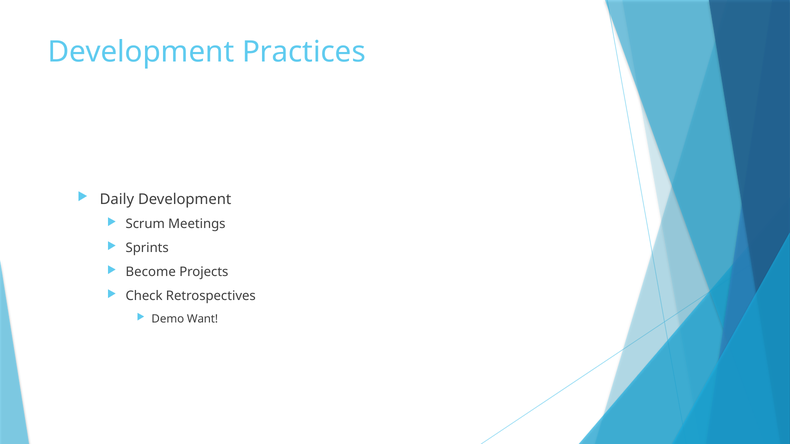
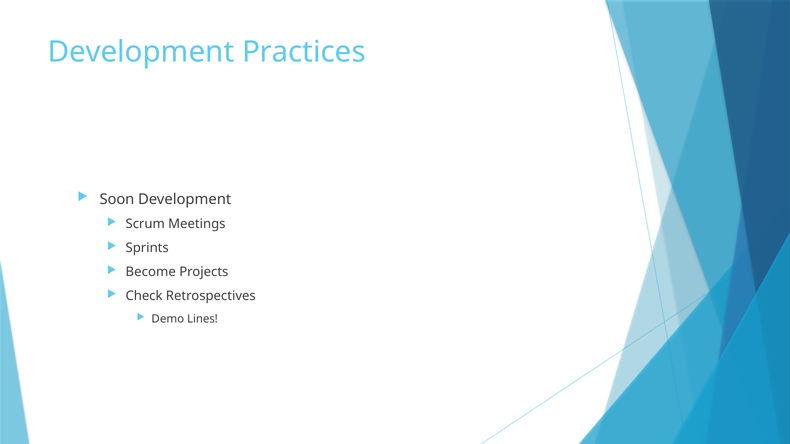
Daily: Daily -> Soon
Want: Want -> Lines
